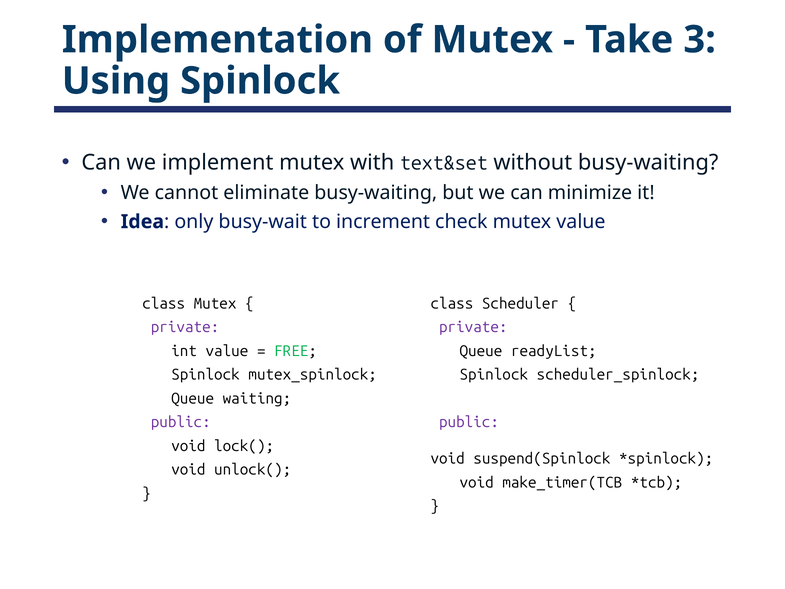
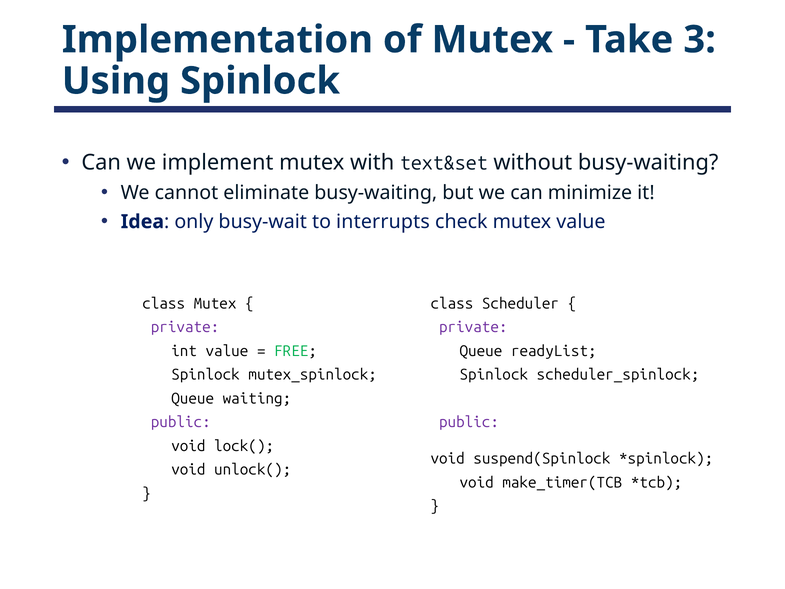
increment: increment -> interrupts
